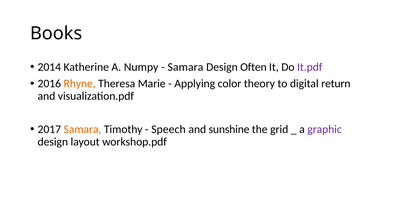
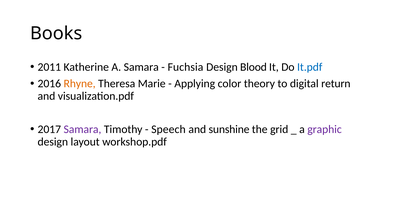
2014: 2014 -> 2011
A Numpy: Numpy -> Samara
Samara at (185, 67): Samara -> Fuchsia
Often: Often -> Blood
It.pdf colour: purple -> blue
Samara at (82, 129) colour: orange -> purple
